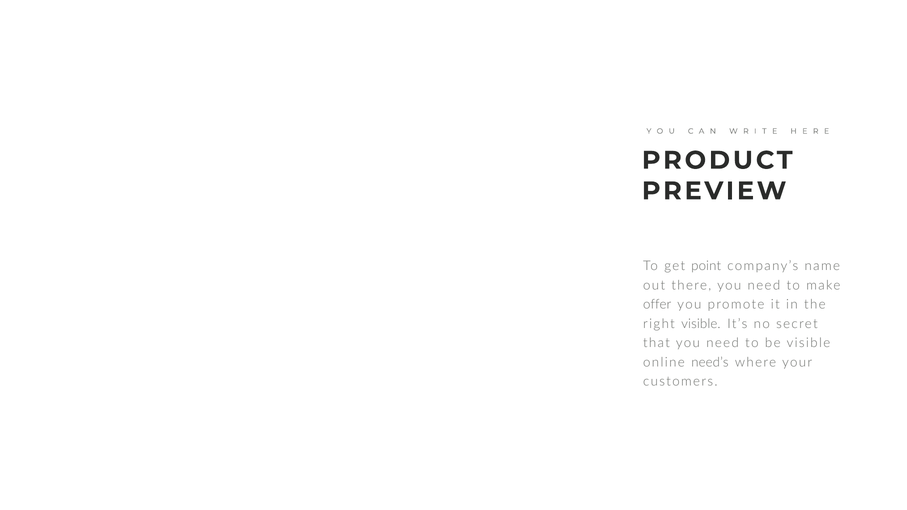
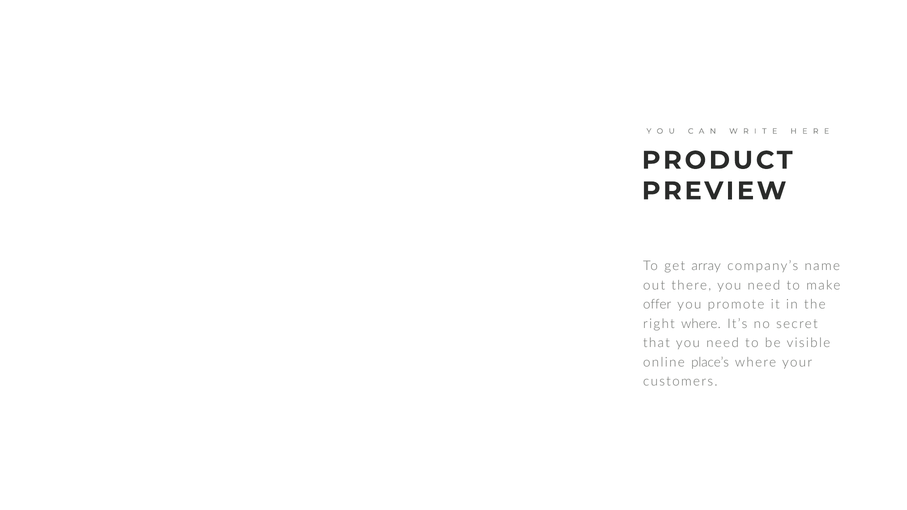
point: point -> array
right visible: visible -> where
need’s: need’s -> place’s
